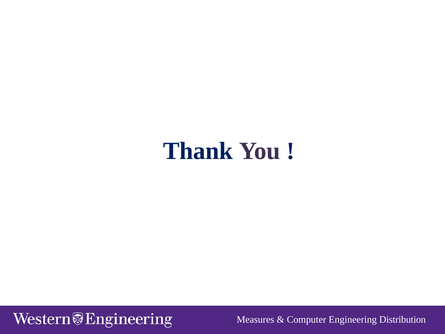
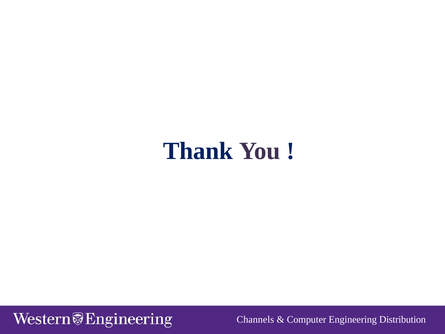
Measures: Measures -> Channels
